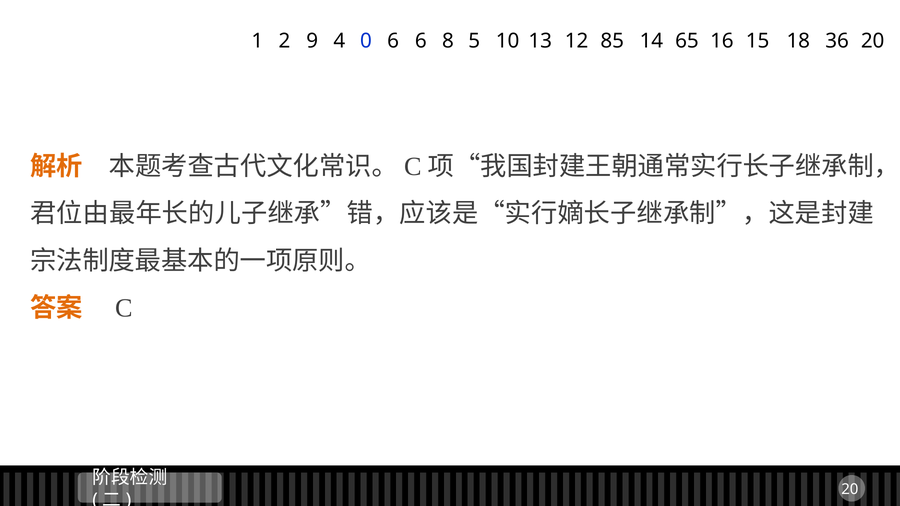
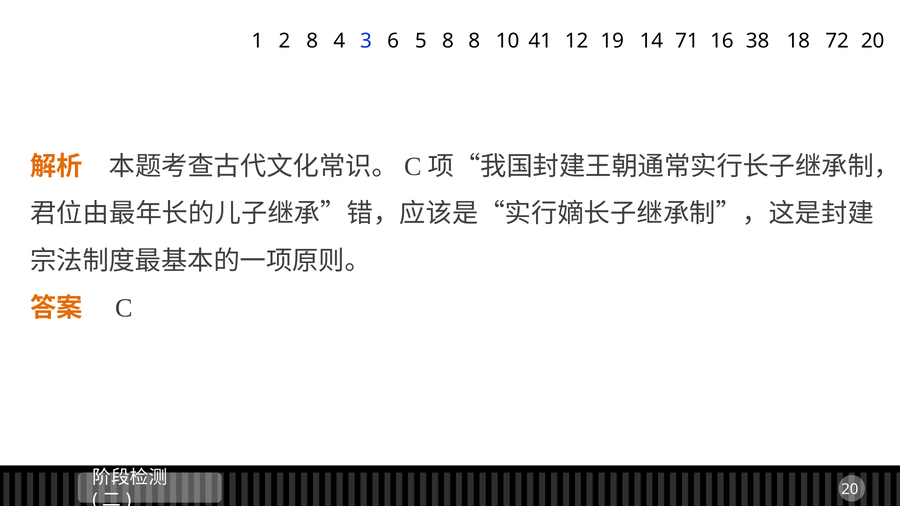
2 9: 9 -> 8
0: 0 -> 3
6 6: 6 -> 5
8 5: 5 -> 8
13: 13 -> 41
85: 85 -> 19
65: 65 -> 71
15: 15 -> 38
36: 36 -> 72
